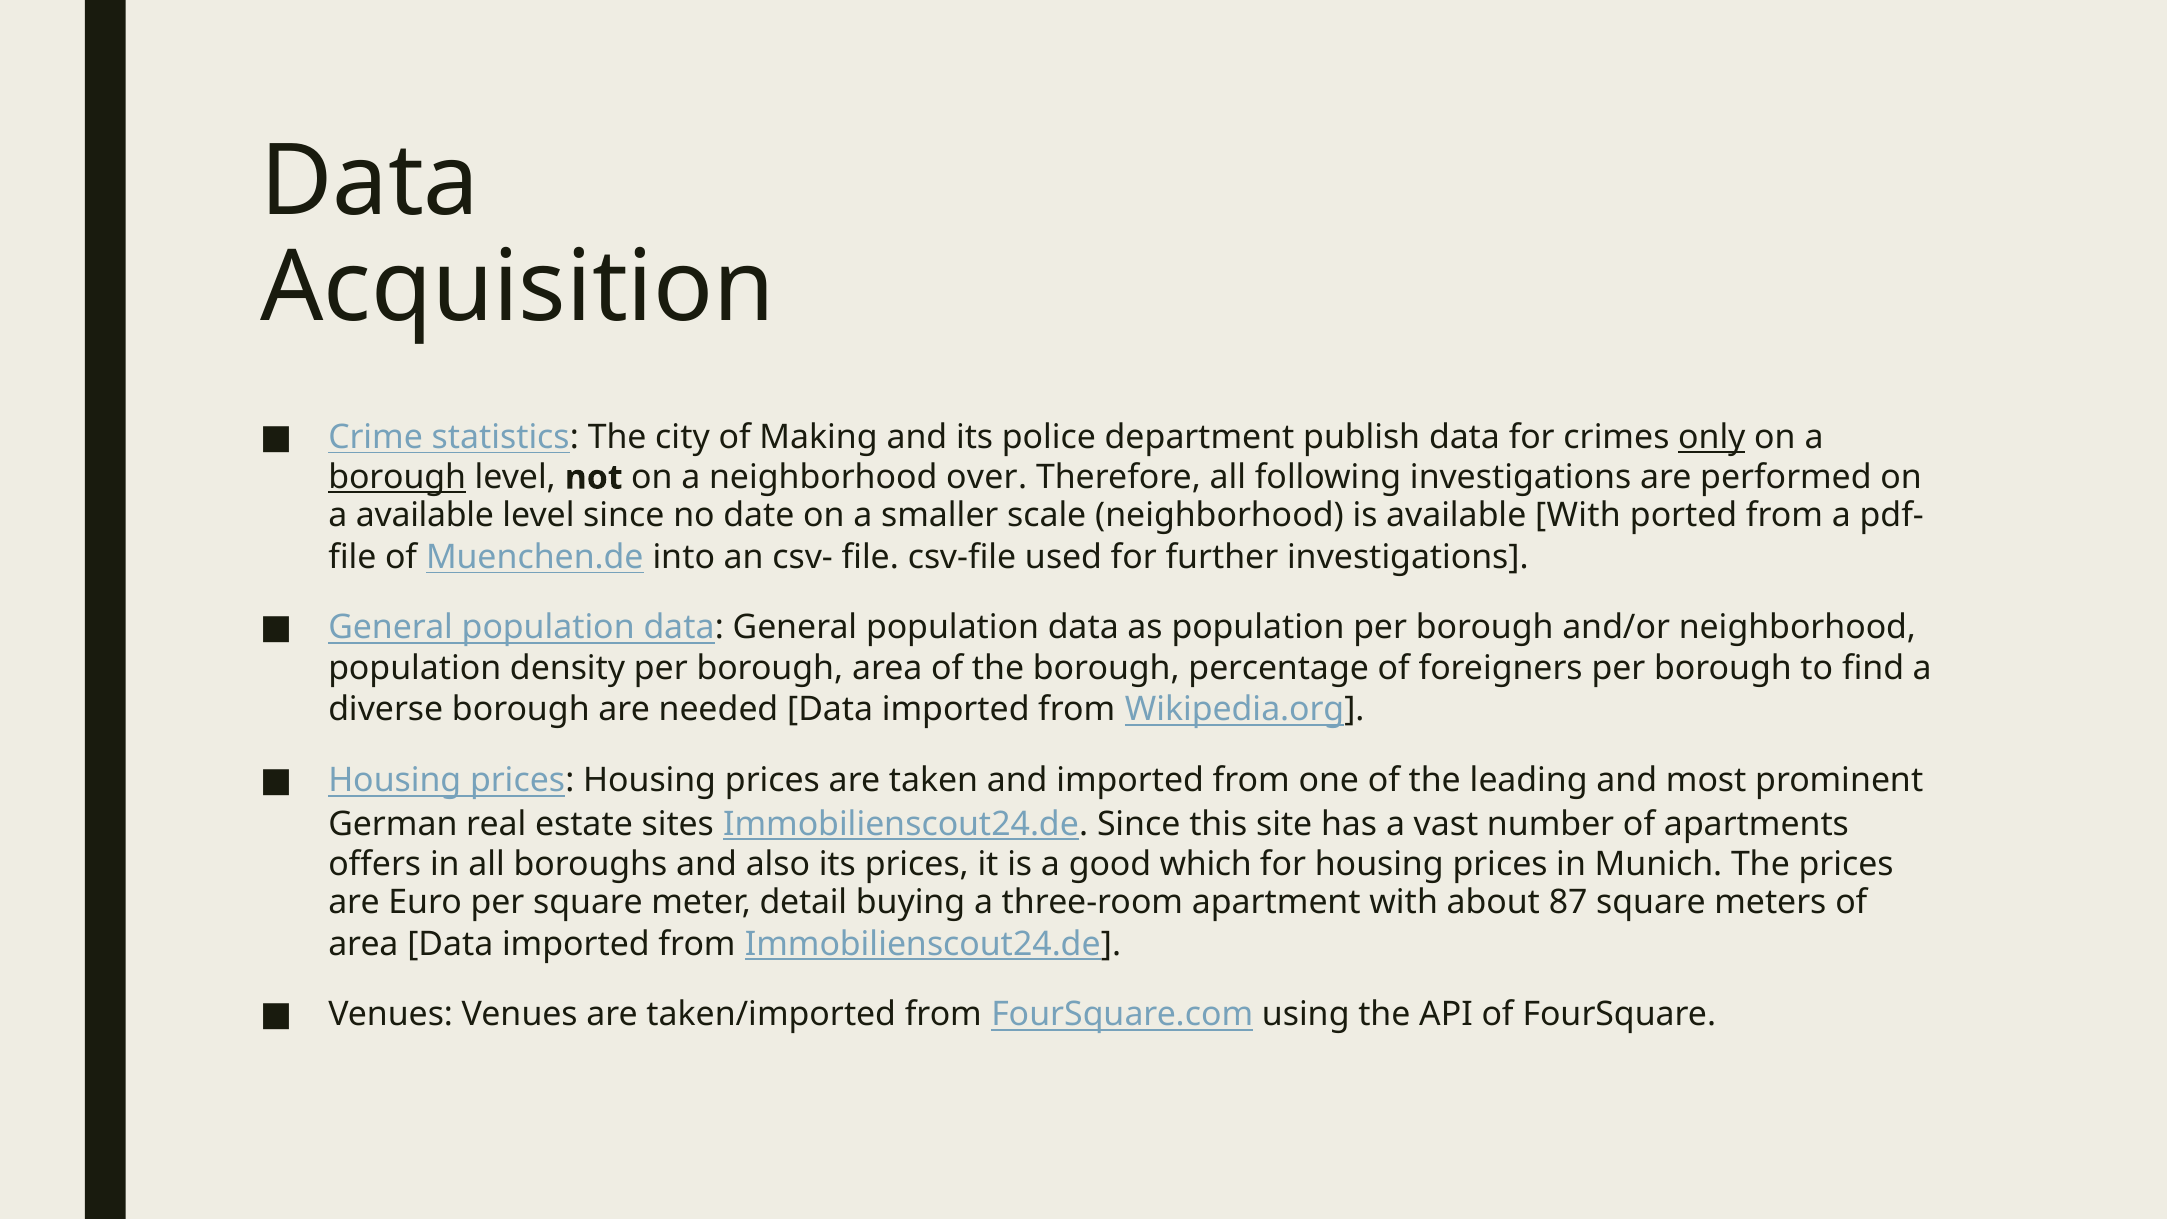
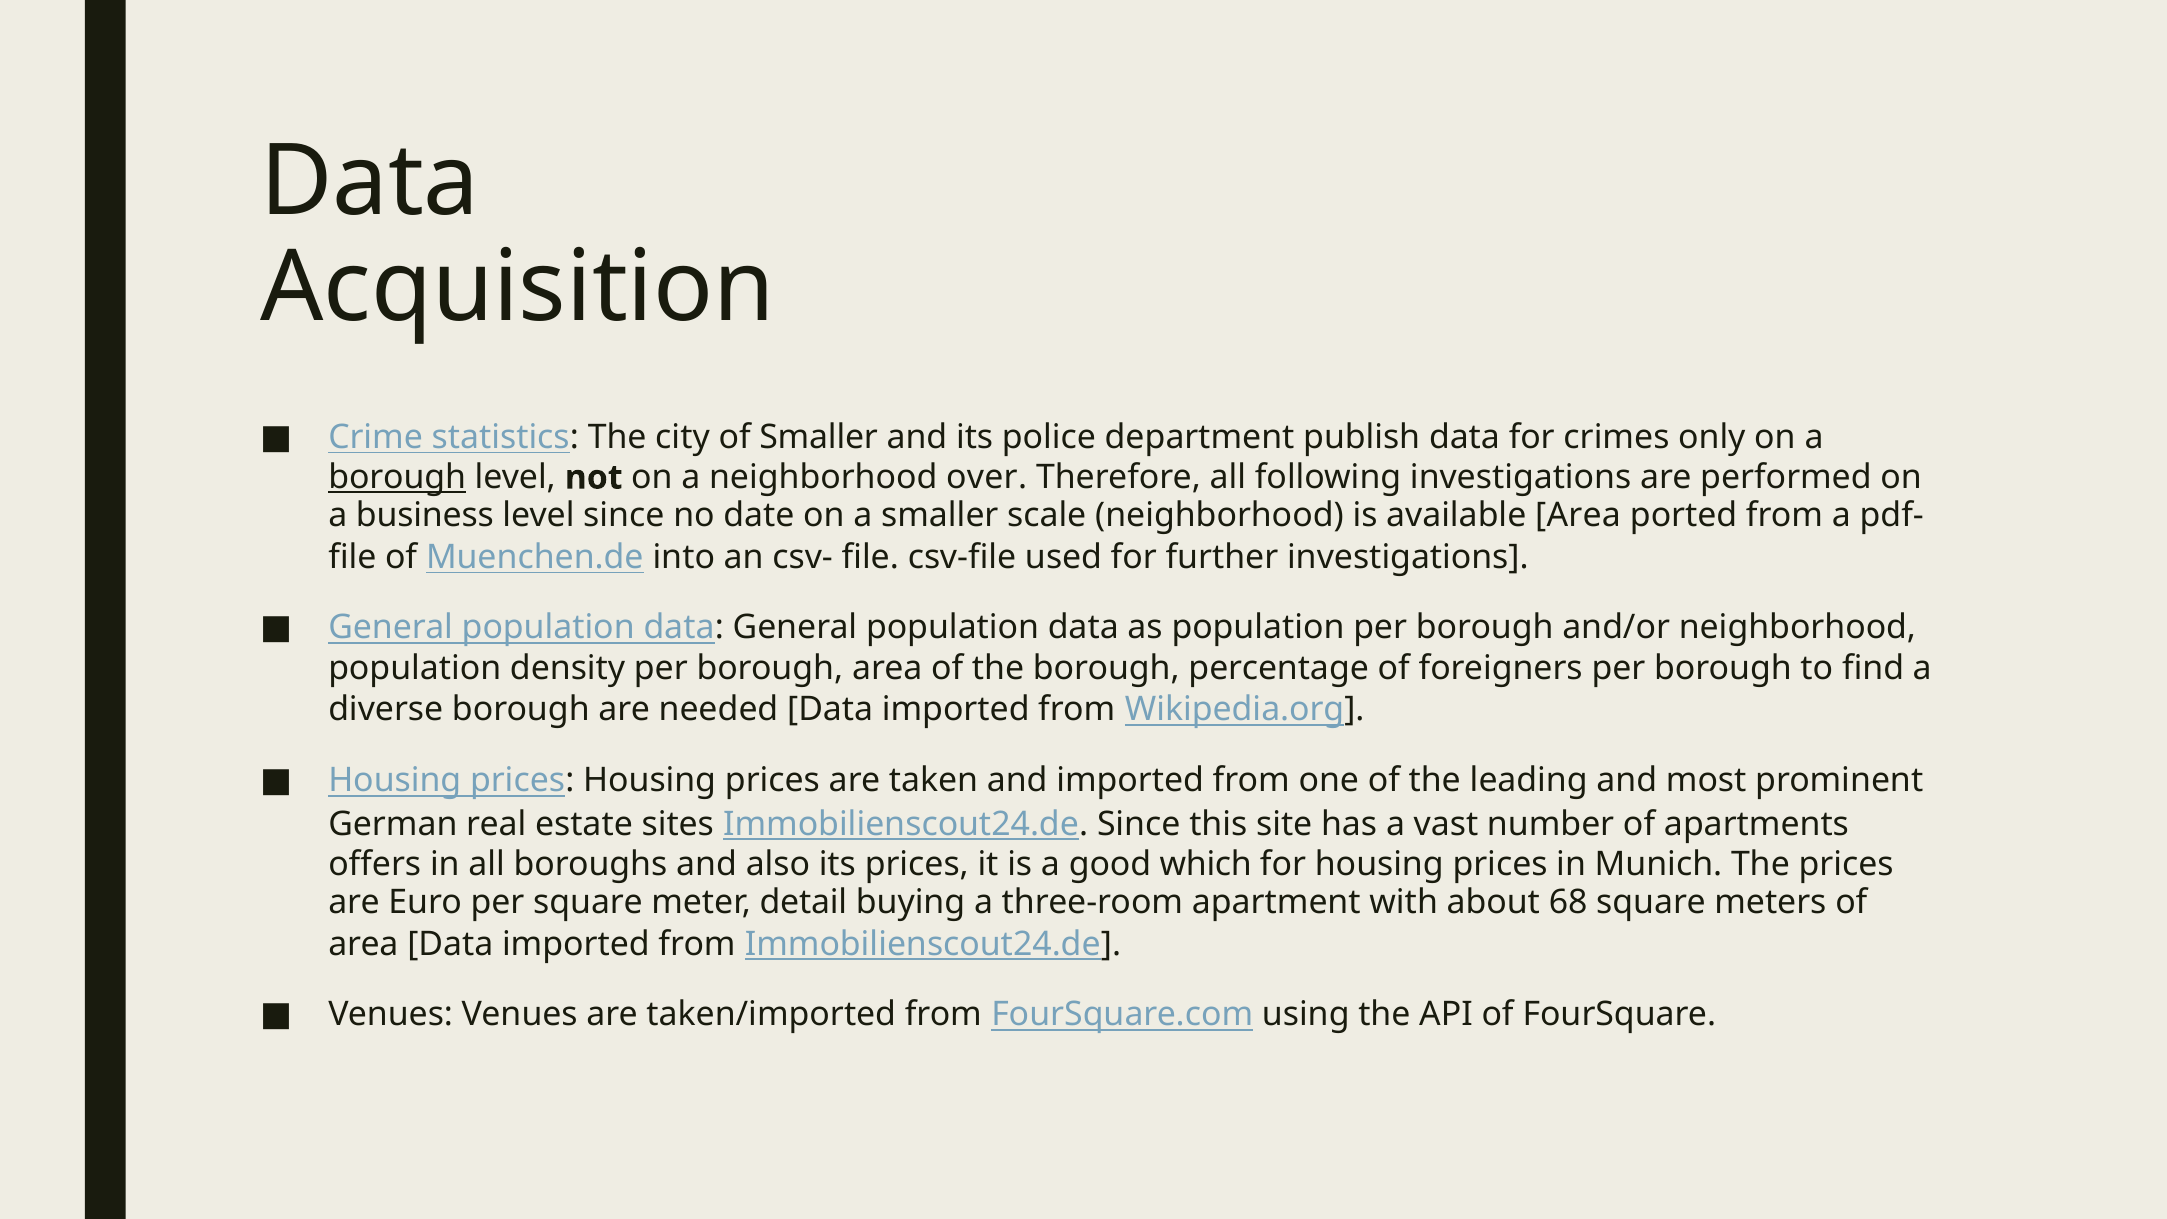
of Making: Making -> Smaller
only underline: present -> none
a available: available -> business
available With: With -> Area
87: 87 -> 68
